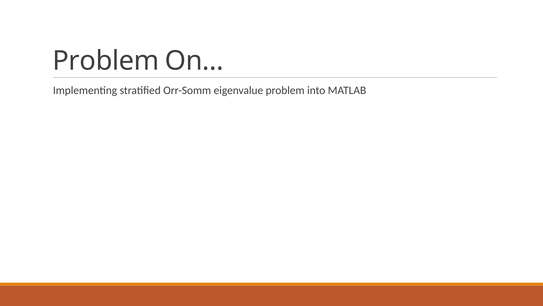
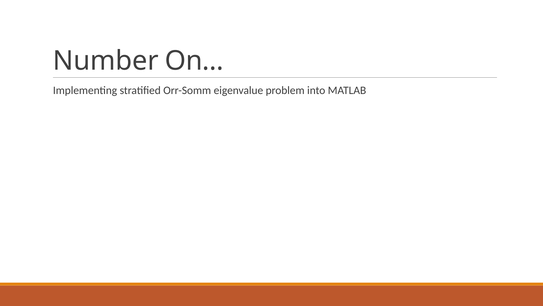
Problem at (106, 61): Problem -> Number
